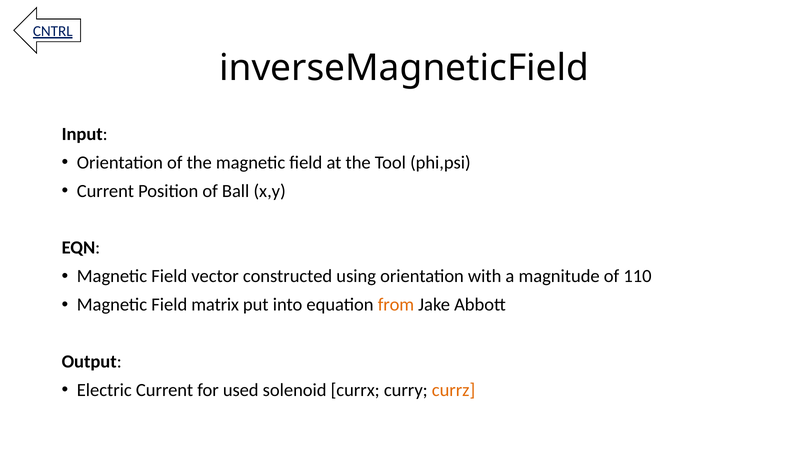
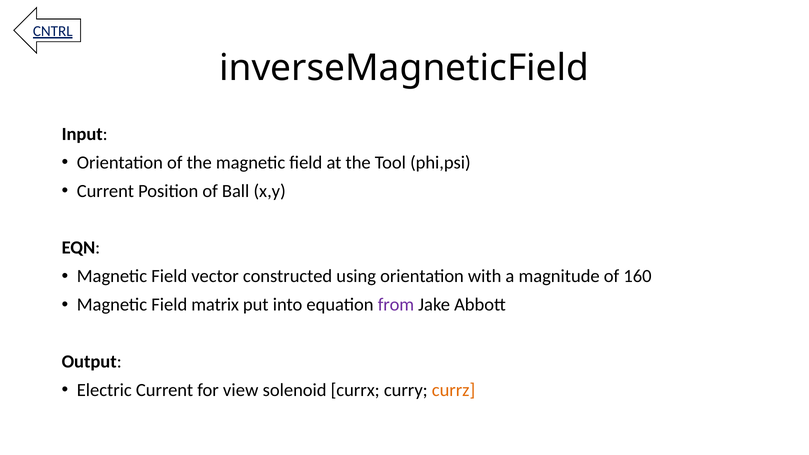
110: 110 -> 160
from colour: orange -> purple
used: used -> view
